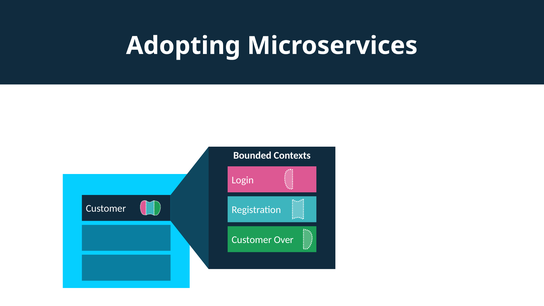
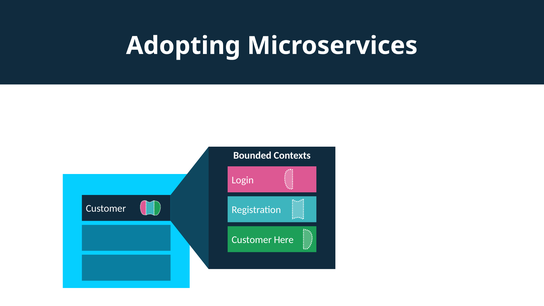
Over: Over -> Here
